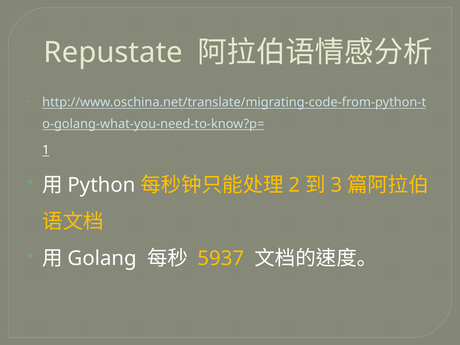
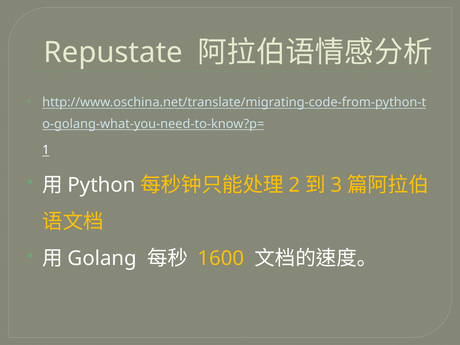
5937: 5937 -> 1600
